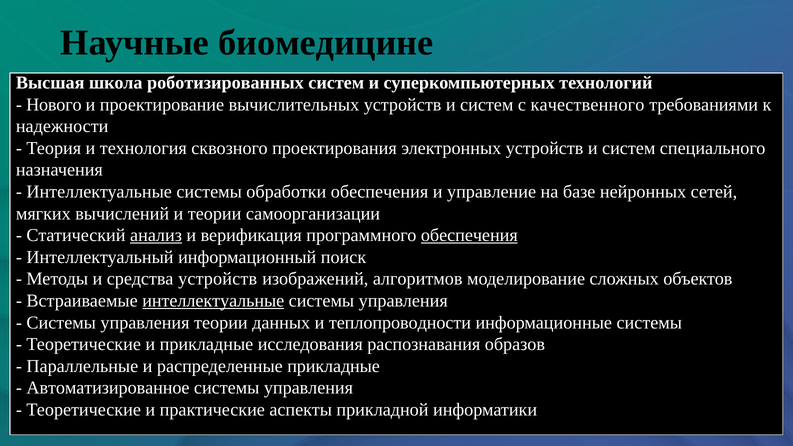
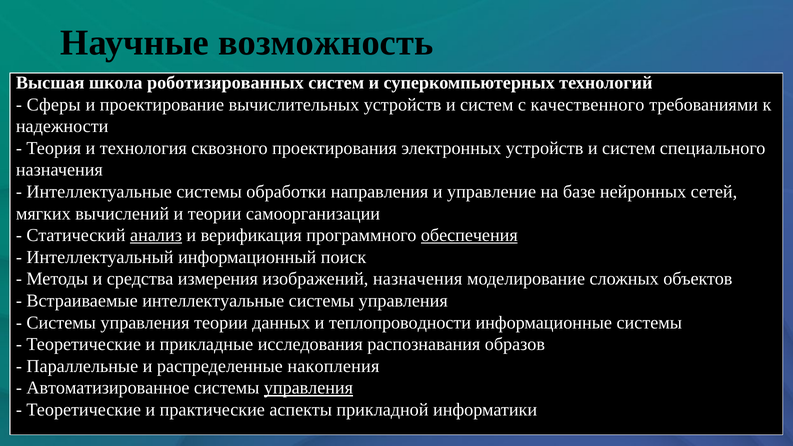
биомедицине: биомедицине -> возможность
Нового: Нового -> Сферы
обработки обеспечения: обеспечения -> направления
средства устройств: устройств -> измерения
изображений алгоритмов: алгоритмов -> назначения
интеллектуальные at (213, 301) underline: present -> none
распределенные прикладные: прикладные -> накопления
управления at (308, 388) underline: none -> present
